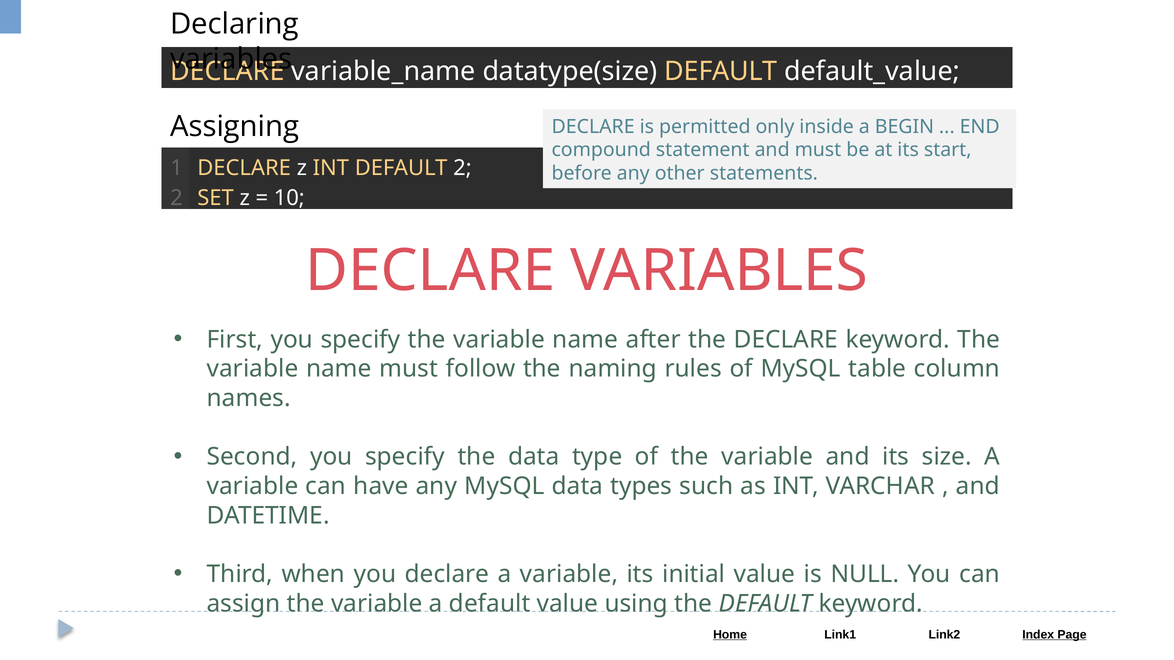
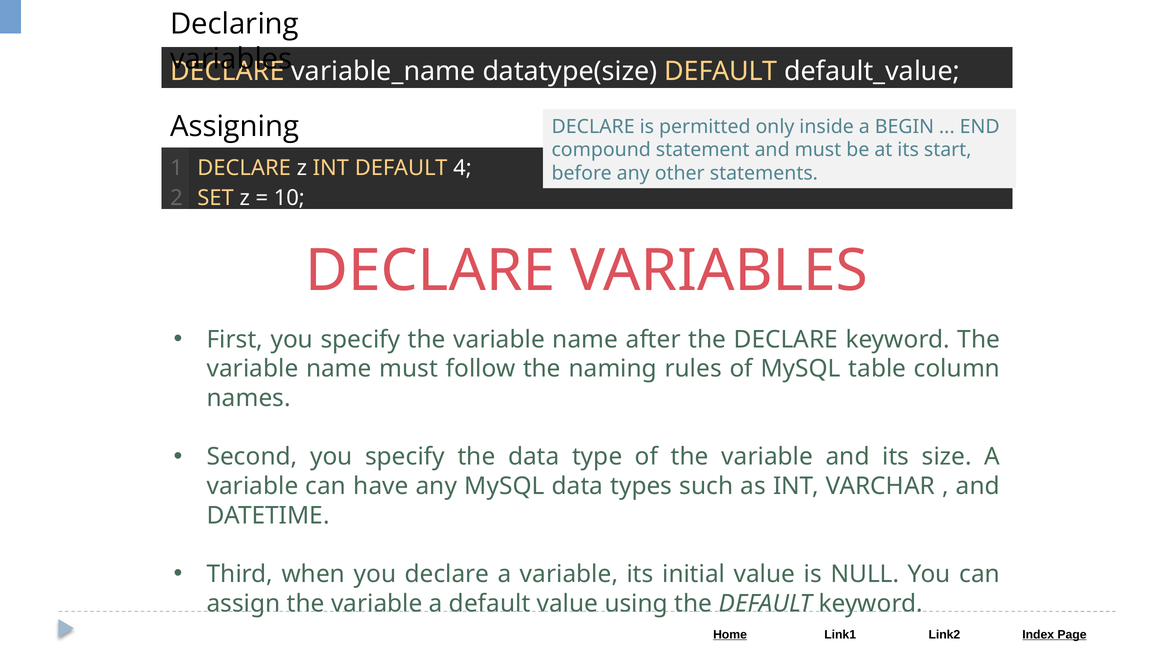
DEFAULT 2: 2 -> 4
